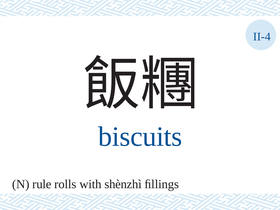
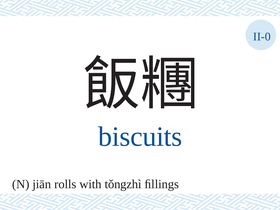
II-4: II-4 -> II-0
rule: rule -> jiān
shènzhì: shènzhì -> tǒngzhì
